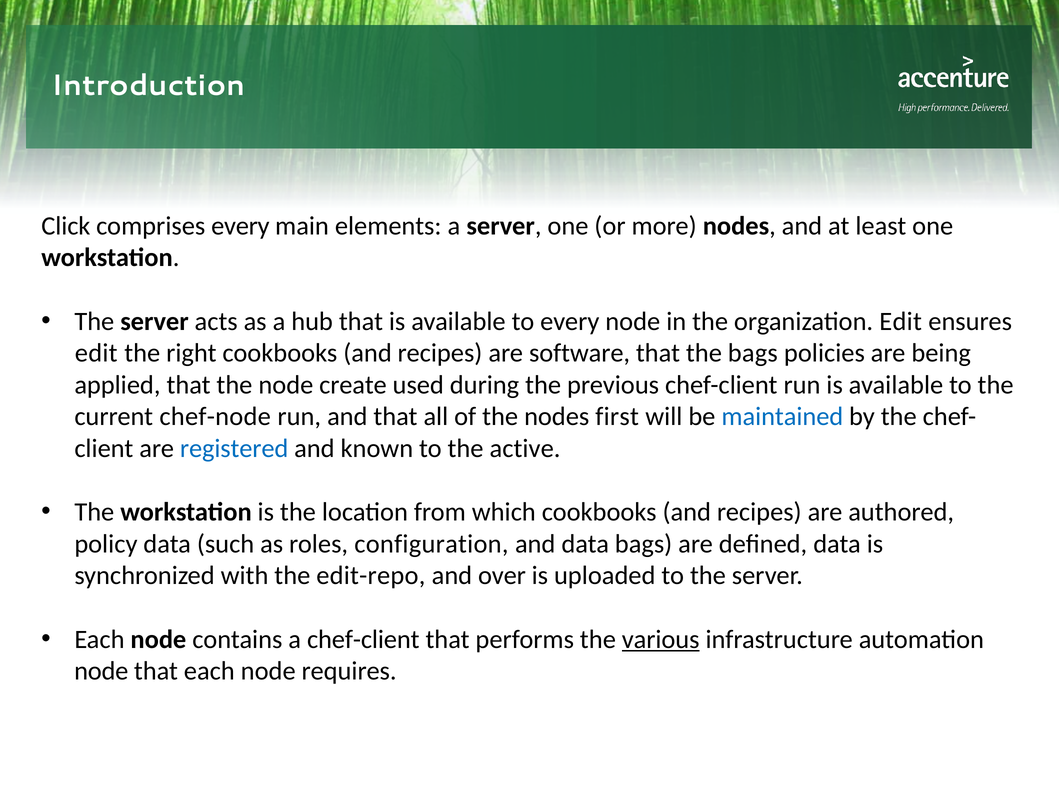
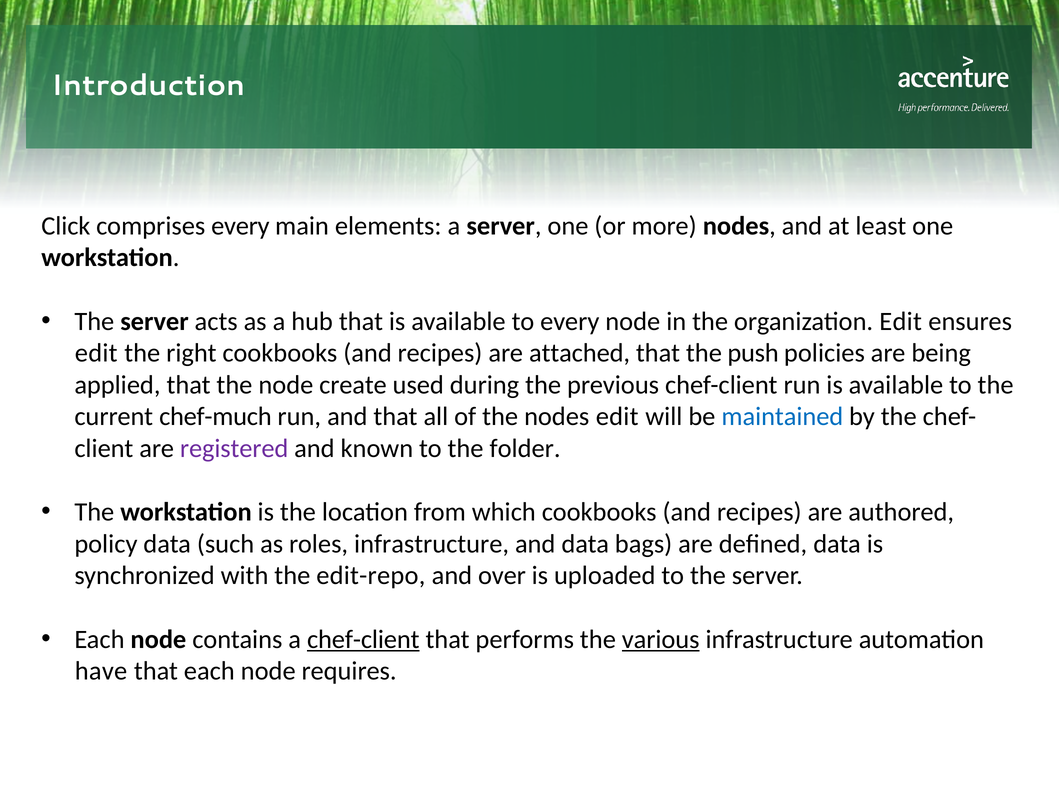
software: software -> attached
the bags: bags -> push
chef-node: chef-node -> chef-much
nodes first: first -> edit
registered colour: blue -> purple
active: active -> folder
roles configuration: configuration -> infrastructure
chef-client at (363, 639) underline: none -> present
node at (101, 670): node -> have
